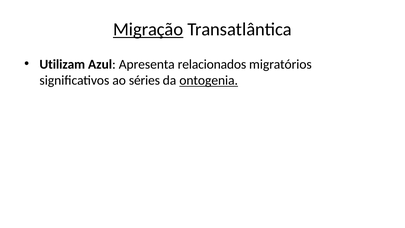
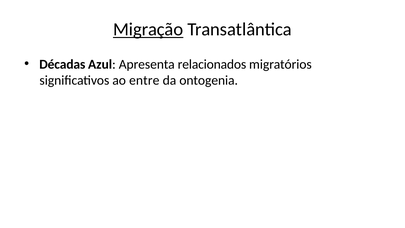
Utilizam: Utilizam -> Décadas
séries: séries -> entre
ontogenia underline: present -> none
